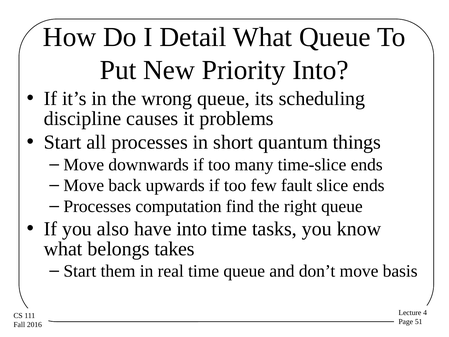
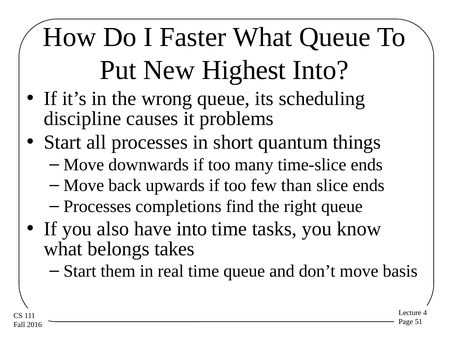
Detail: Detail -> Faster
Priority: Priority -> Highest
fault: fault -> than
computation: computation -> completions
